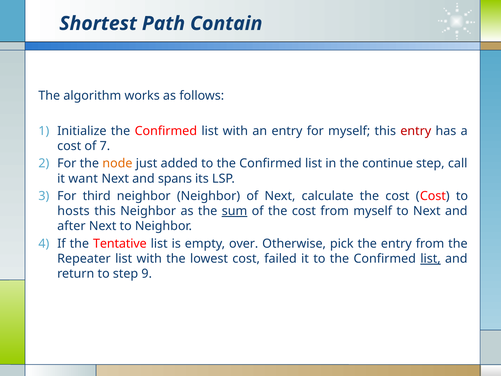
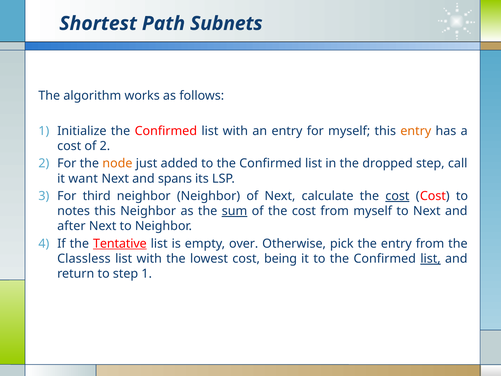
Contain: Contain -> Subnets
entry at (416, 131) colour: red -> orange
of 7: 7 -> 2
continue: continue -> dropped
cost at (397, 196) underline: none -> present
hosts: hosts -> notes
Tentative underline: none -> present
Repeater: Repeater -> Classless
failed: failed -> being
step 9: 9 -> 1
